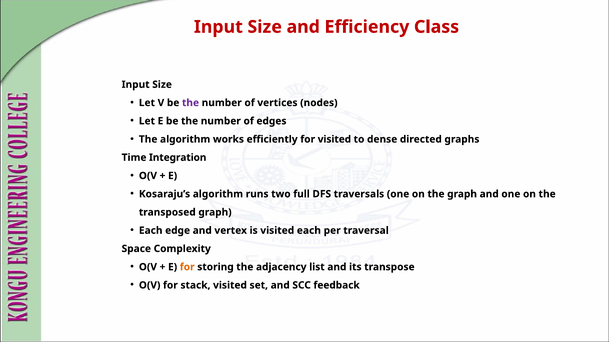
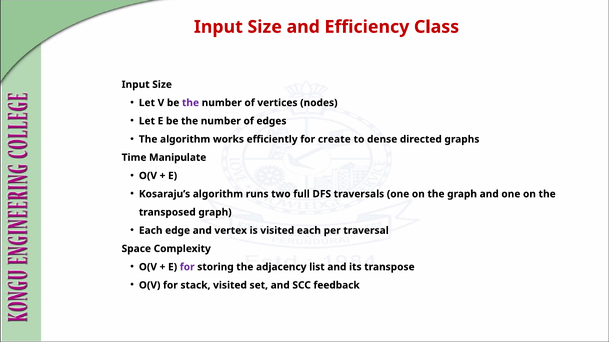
for visited: visited -> create
Integration: Integration -> Manipulate
for at (187, 267) colour: orange -> purple
